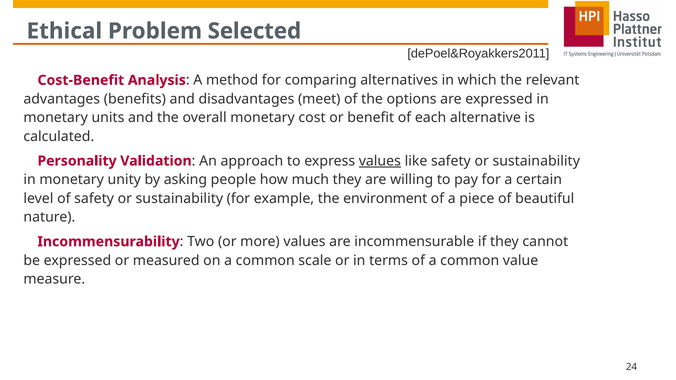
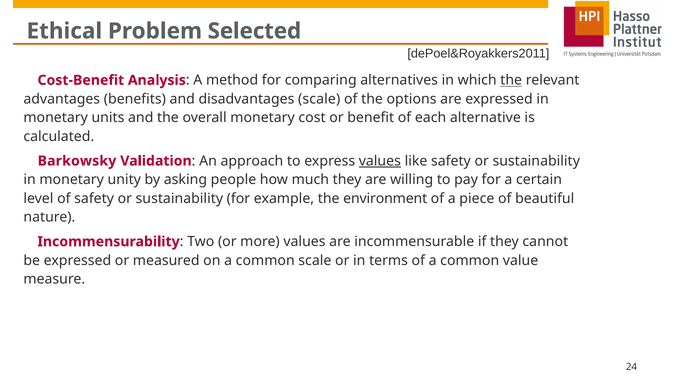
the at (511, 80) underline: none -> present
disadvantages meet: meet -> scale
Personality: Personality -> Barkowsky
